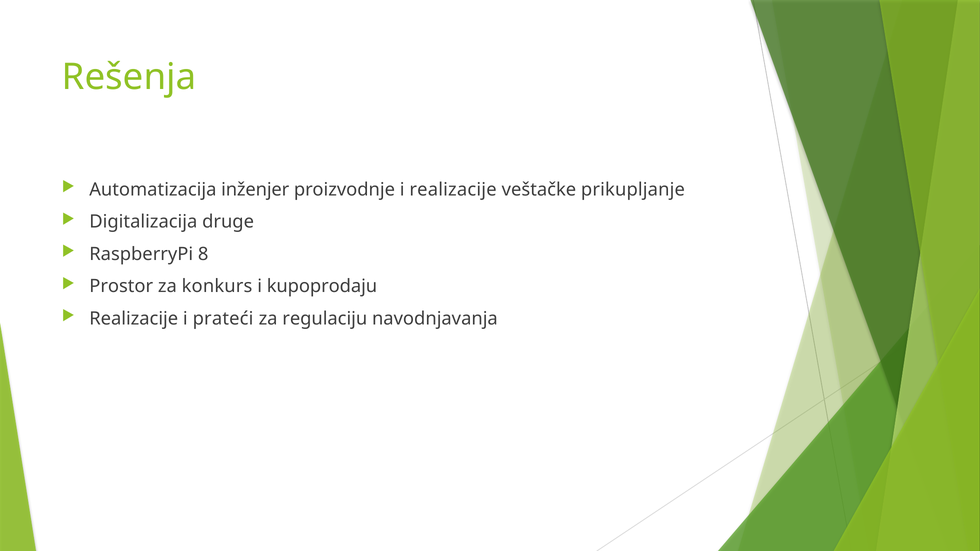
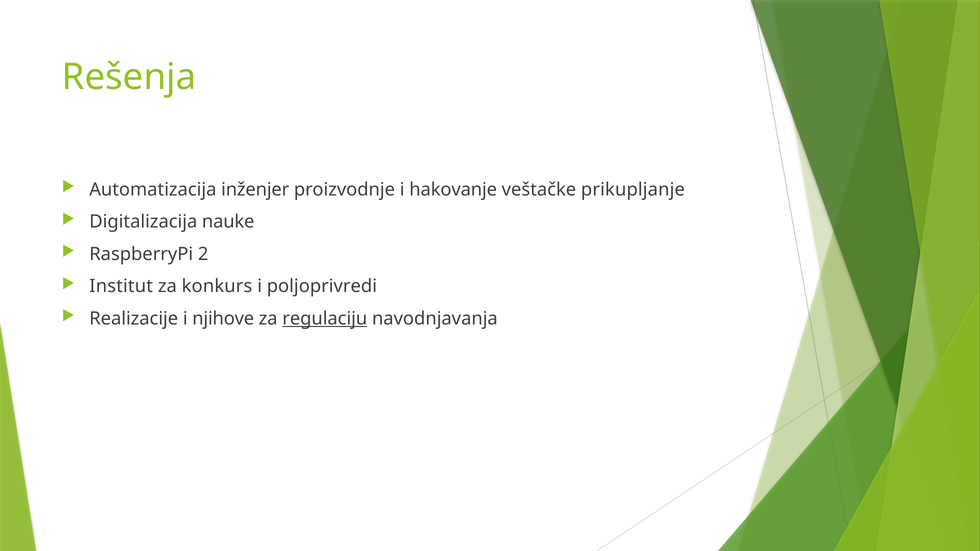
i realizacije: realizacije -> hakovanje
druge: druge -> nauke
8: 8 -> 2
Prostor: Prostor -> Institut
kupoprodaju: kupoprodaju -> poljoprivredi
prateći: prateći -> njihove
regulaciju underline: none -> present
